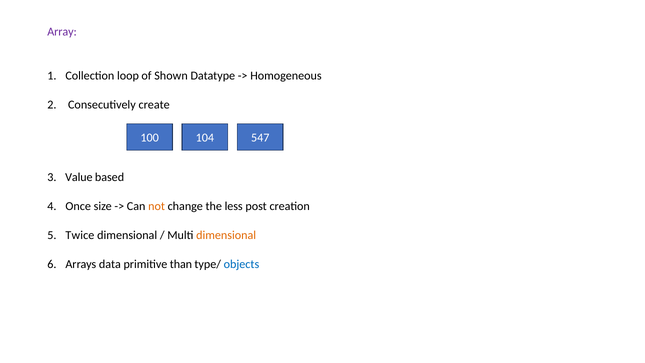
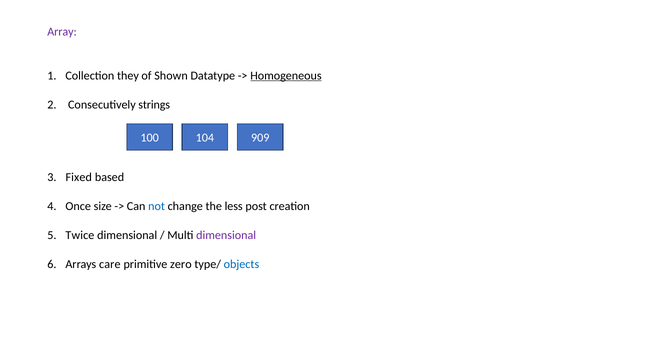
loop: loop -> they
Homogeneous underline: none -> present
create: create -> strings
547: 547 -> 909
Value: Value -> Fixed
not colour: orange -> blue
dimensional at (226, 235) colour: orange -> purple
data: data -> care
than: than -> zero
